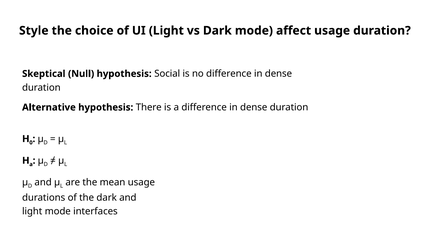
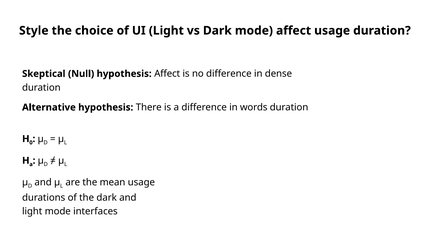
hypothesis Social: Social -> Affect
a difference in dense: dense -> words
